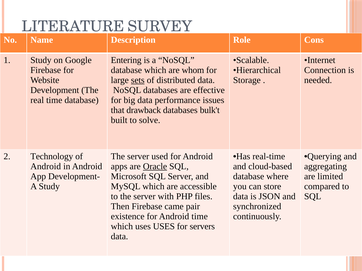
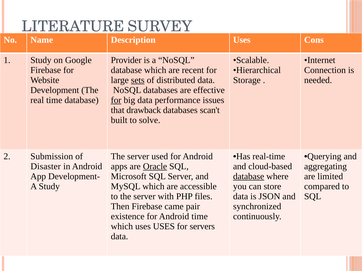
Description Role: Role -> Uses
Entering: Entering -> Provider
whom: whom -> recent
for at (116, 100) underline: none -> present
bulk't: bulk't -> scan't
Technology: Technology -> Submission
Android at (46, 167): Android -> Disaster
database at (249, 177) underline: none -> present
